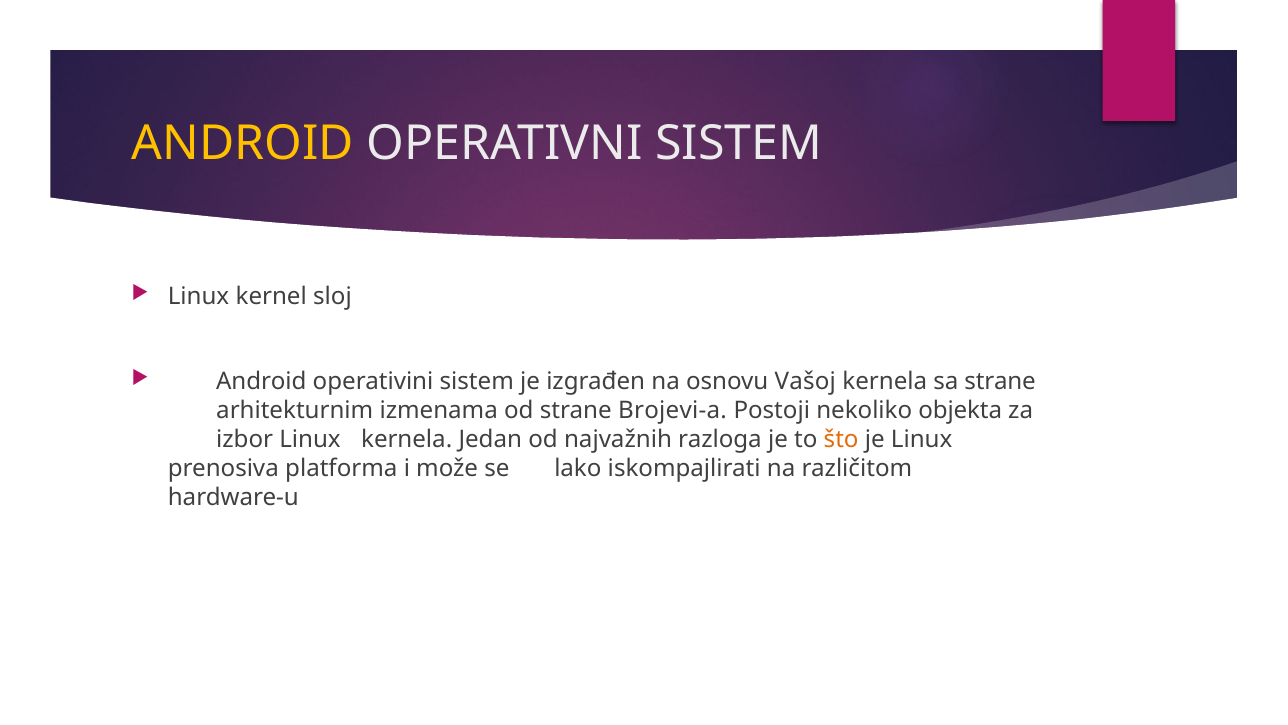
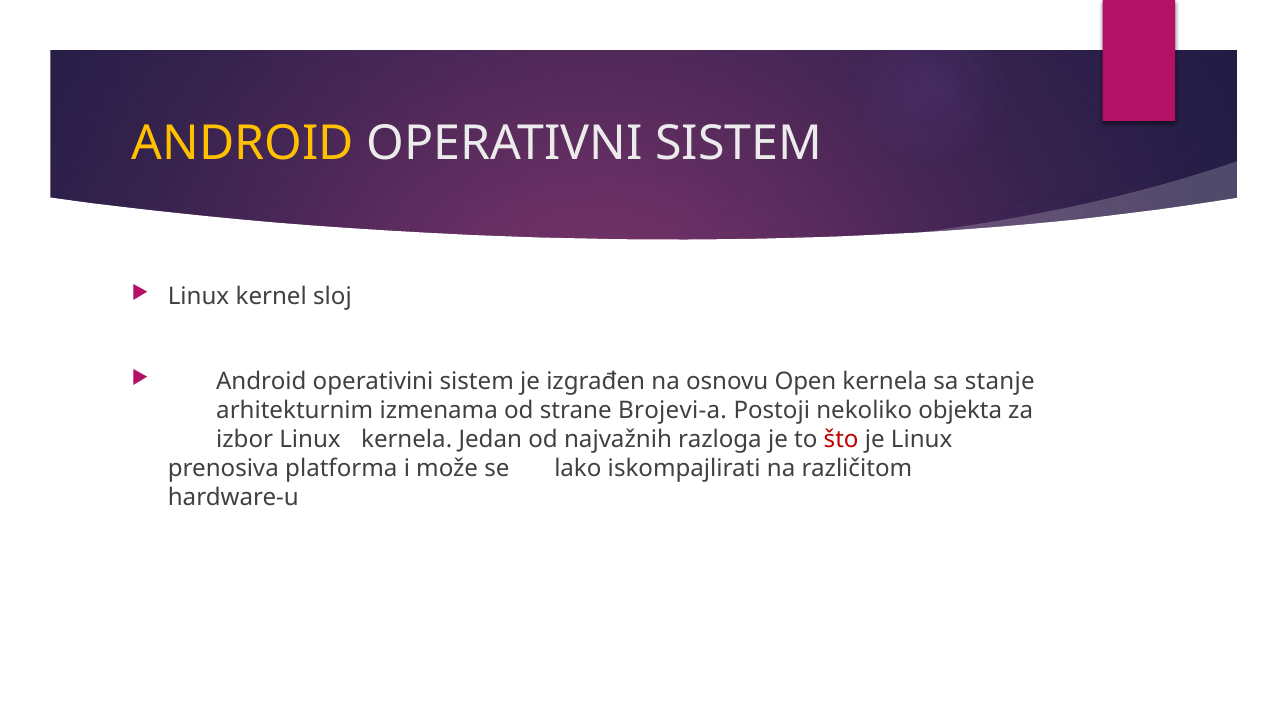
Vašoj: Vašoj -> Open
sa strane: strane -> stanje
što colour: orange -> red
